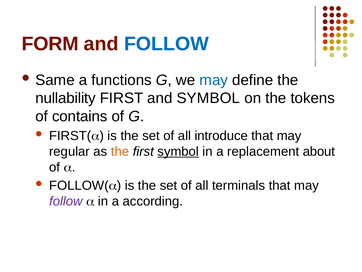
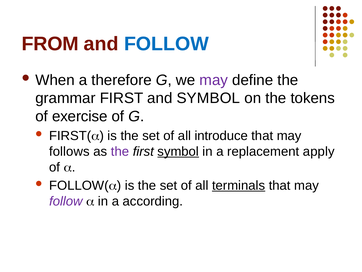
FORM: FORM -> FROM
Same: Same -> When
functions: functions -> therefore
may at (214, 80) colour: blue -> purple
nullability: nullability -> grammar
contains: contains -> exercise
regular: regular -> follows
the at (120, 151) colour: orange -> purple
about: about -> apply
terminals underline: none -> present
